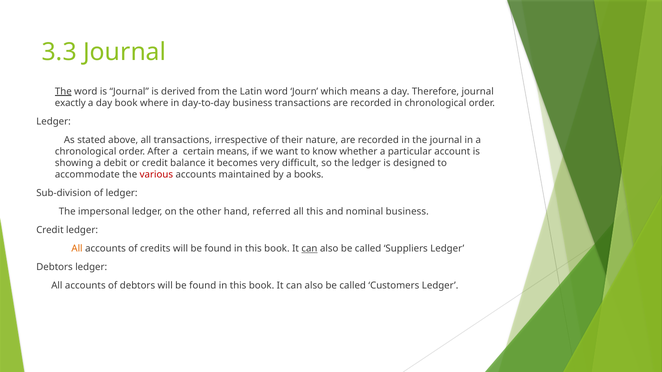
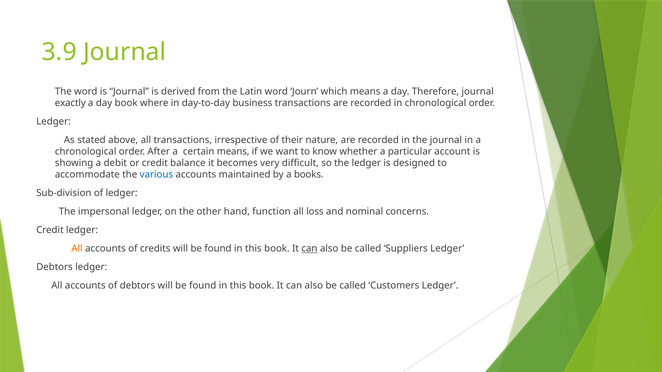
3.3: 3.3 -> 3.9
The at (63, 91) underline: present -> none
various colour: red -> blue
referred: referred -> function
all this: this -> loss
nominal business: business -> concerns
